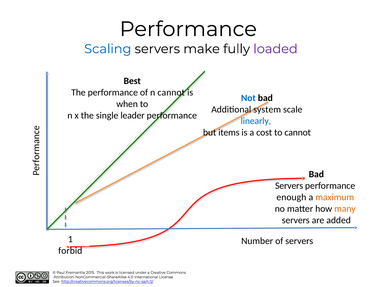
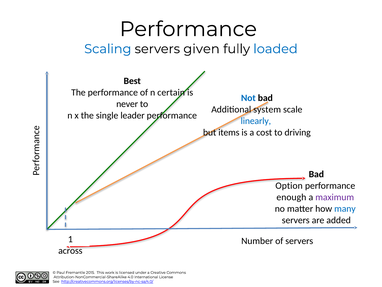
make: make -> given
loaded colour: purple -> blue
n cannot: cannot -> certain
when: when -> never
to cannot: cannot -> driving
Servers at (289, 185): Servers -> Option
maximum colour: orange -> purple
many colour: orange -> blue
forbid: forbid -> across
